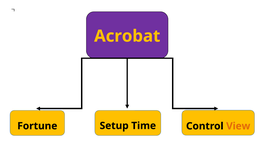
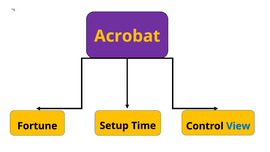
View colour: orange -> blue
